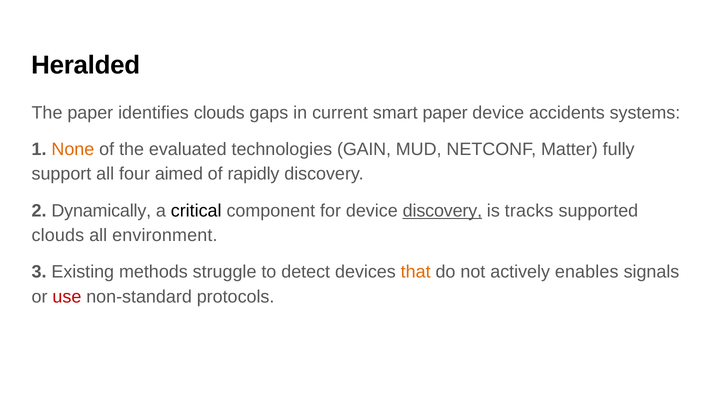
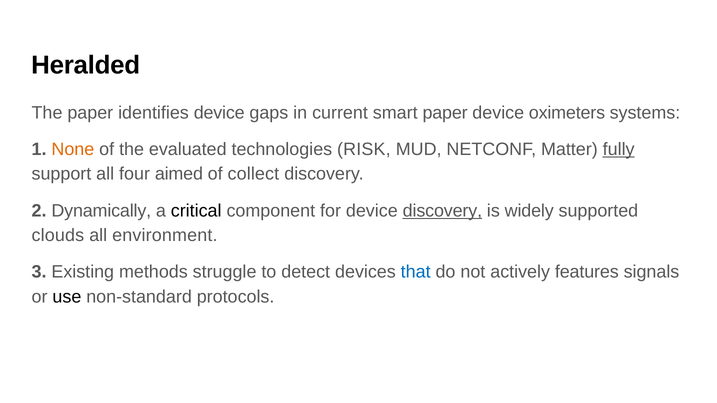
identifies clouds: clouds -> device
accidents: accidents -> oximeters
GAIN: GAIN -> RISK
fully underline: none -> present
rapidly: rapidly -> collect
tracks: tracks -> widely
that colour: orange -> blue
enables: enables -> features
use colour: red -> black
